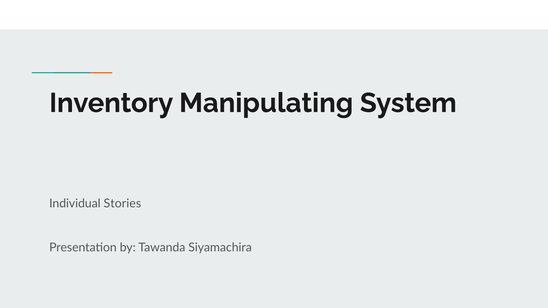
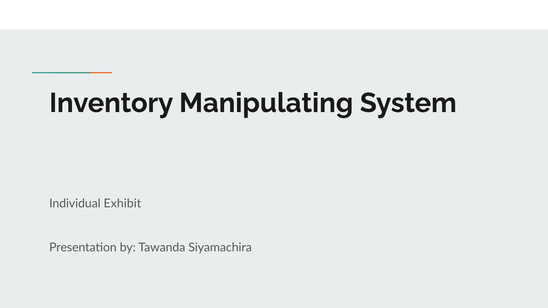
Stories: Stories -> Exhibit
